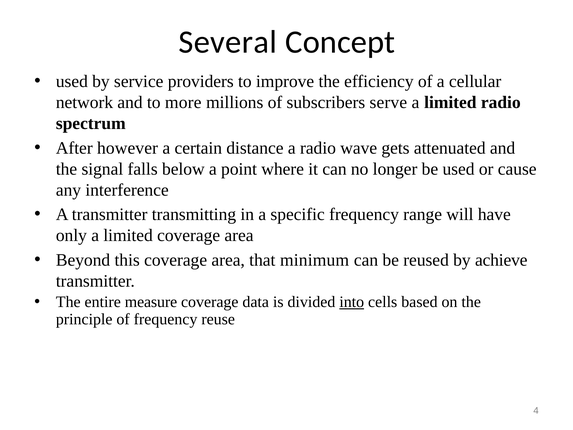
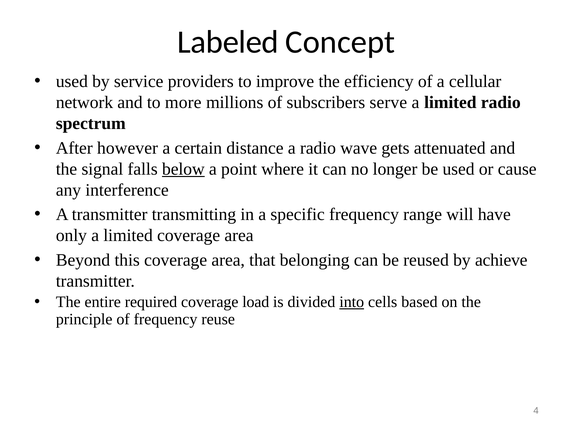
Several: Several -> Labeled
below underline: none -> present
minimum: minimum -> belonging
measure: measure -> required
data: data -> load
